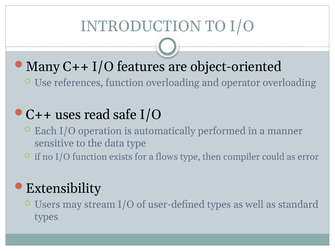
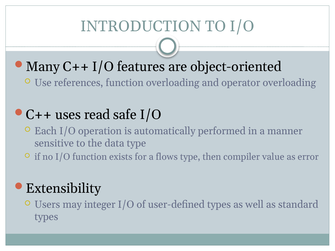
could: could -> value
stream: stream -> integer
